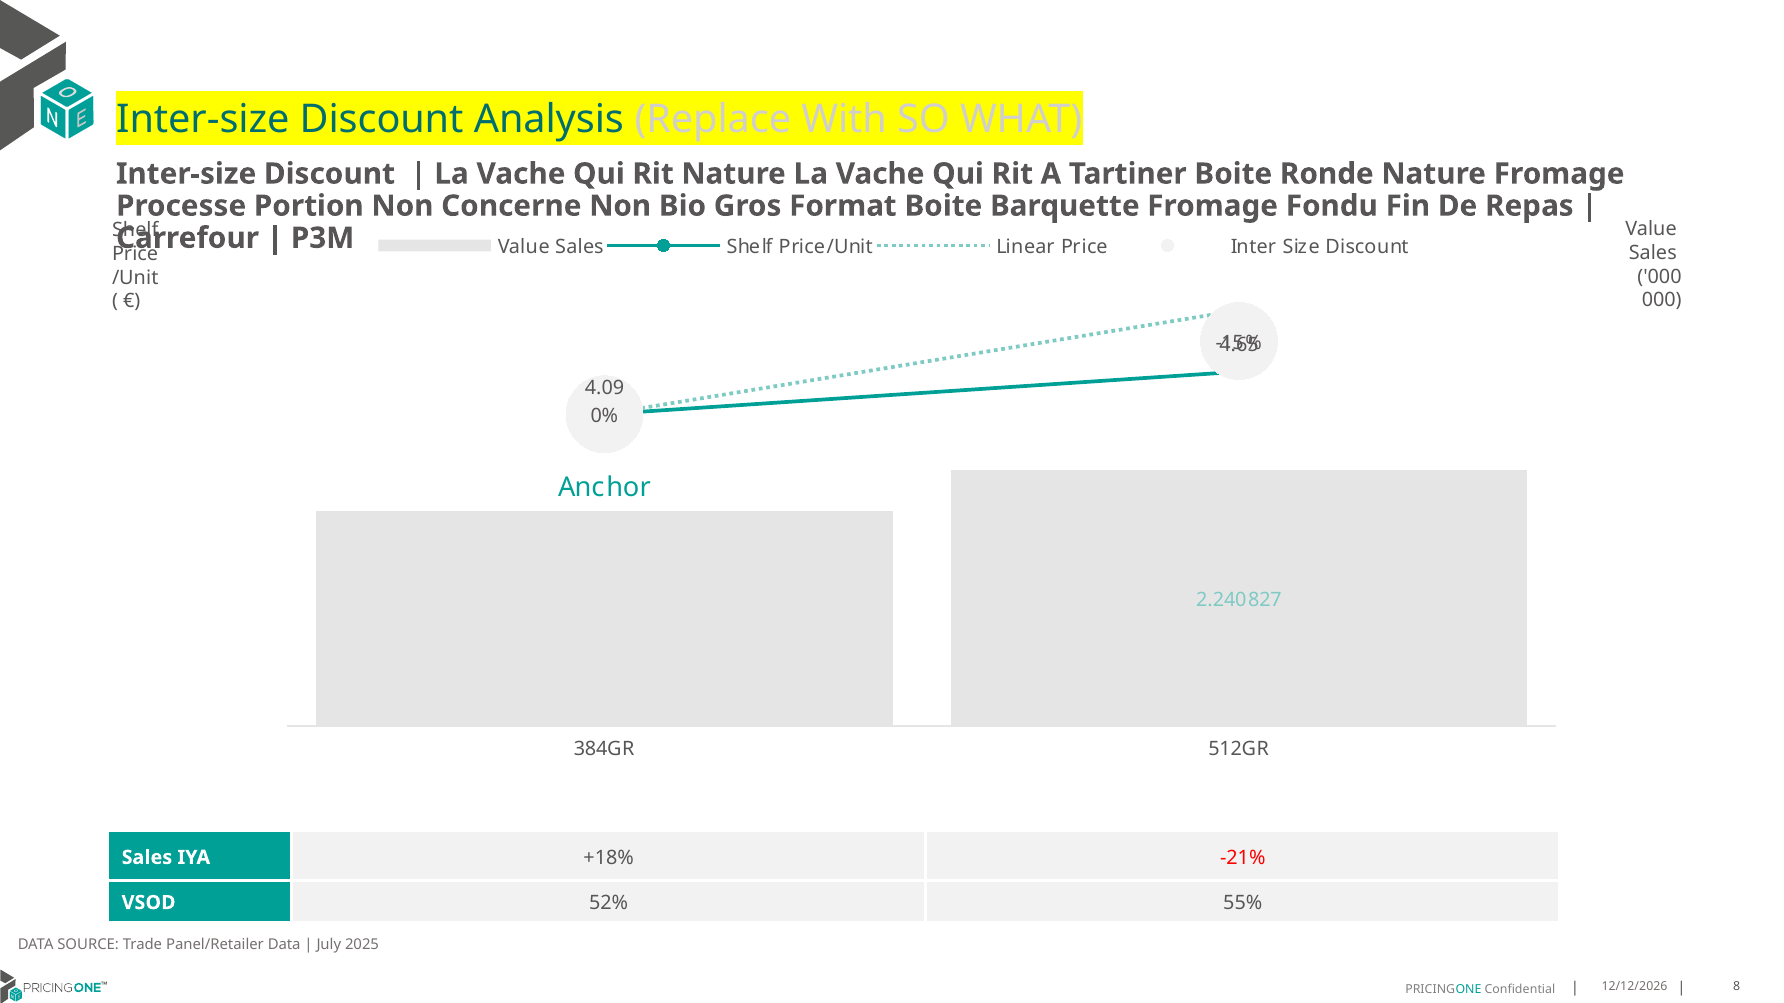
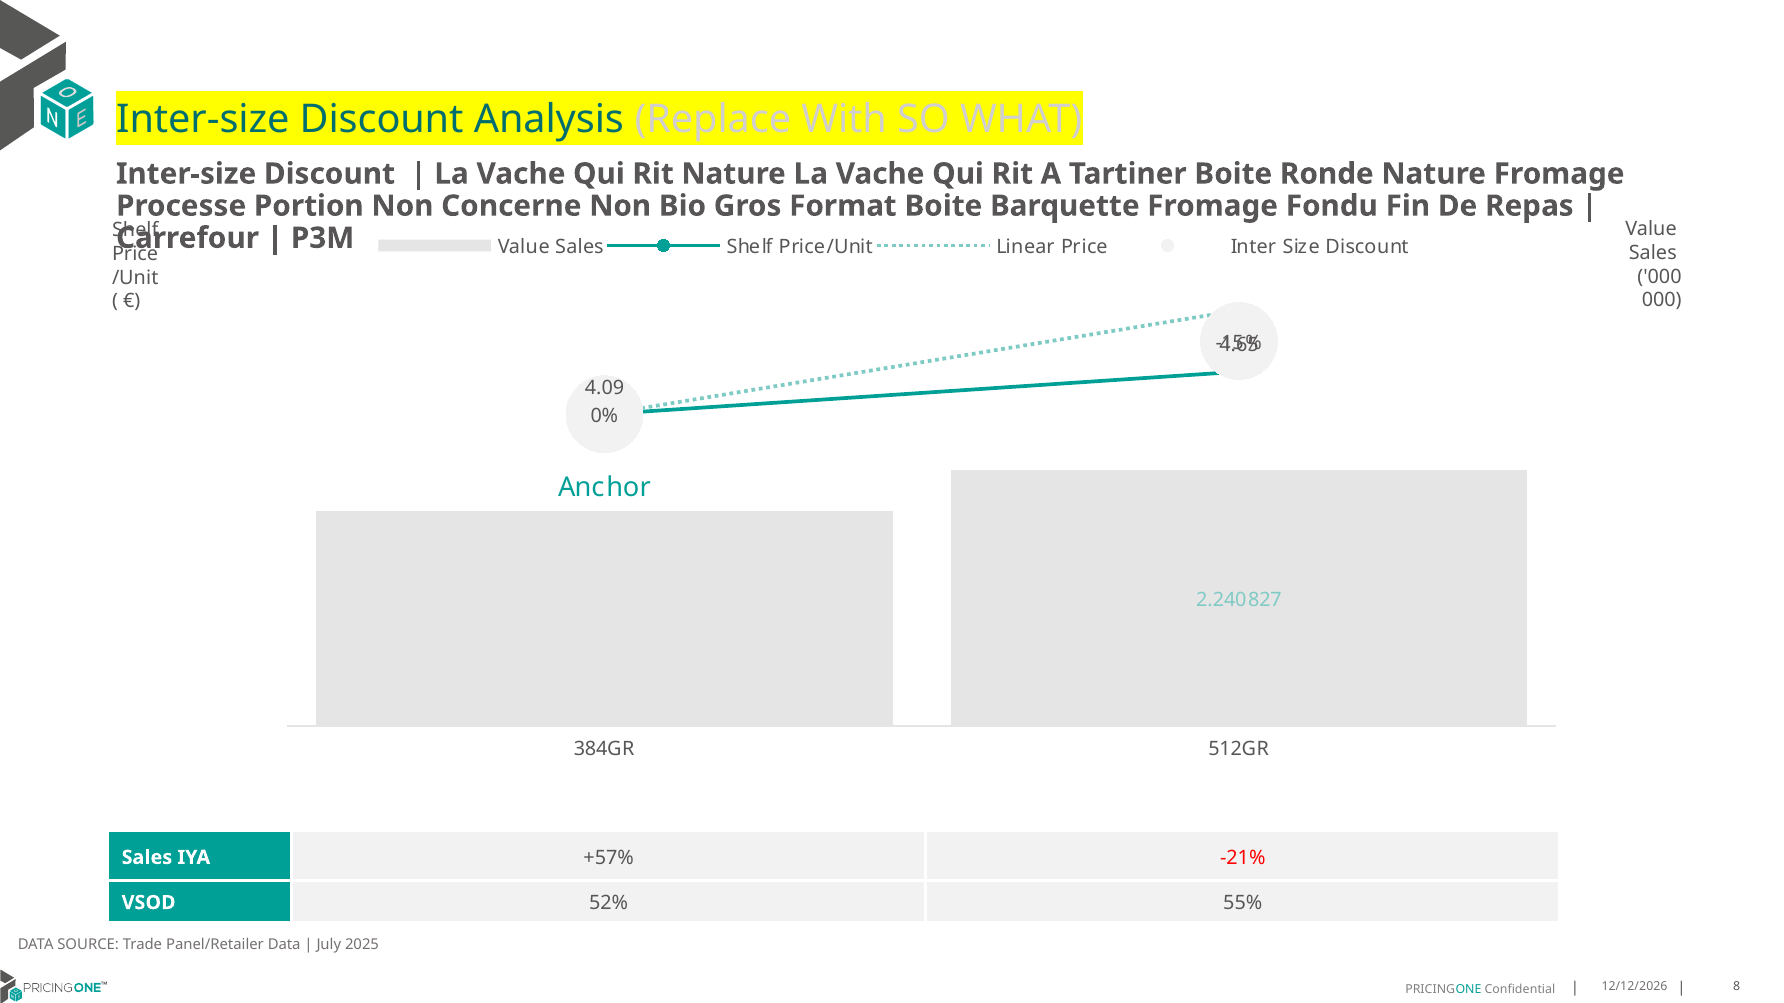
+18%: +18% -> +57%
